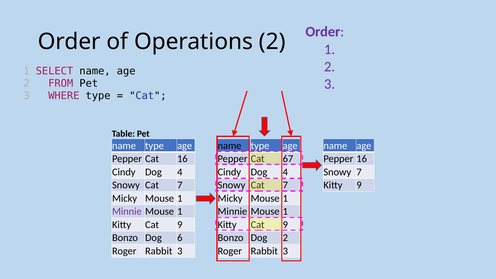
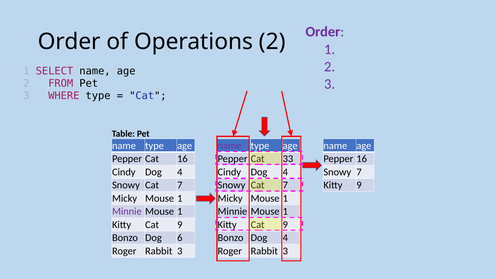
name at (230, 146) colour: black -> purple
67: 67 -> 33
Bonzo Dog 2: 2 -> 4
